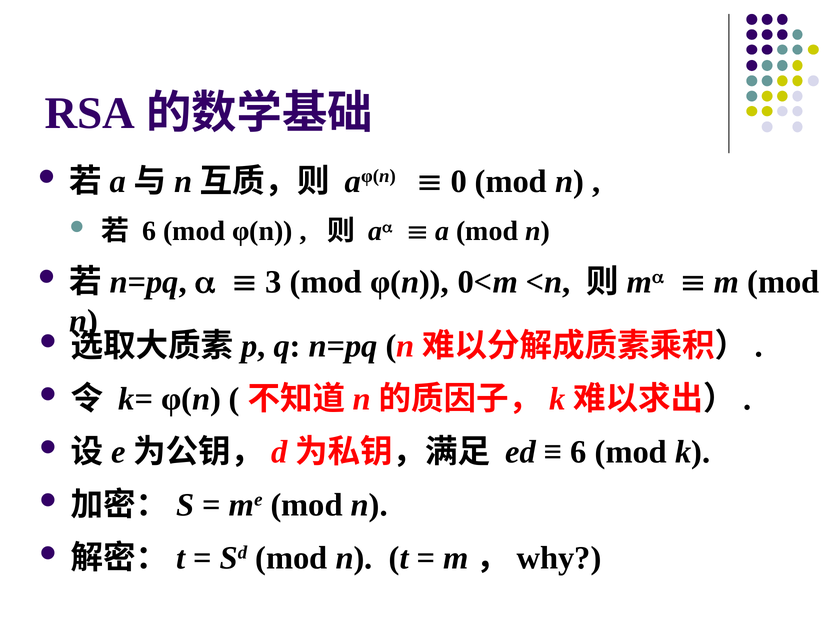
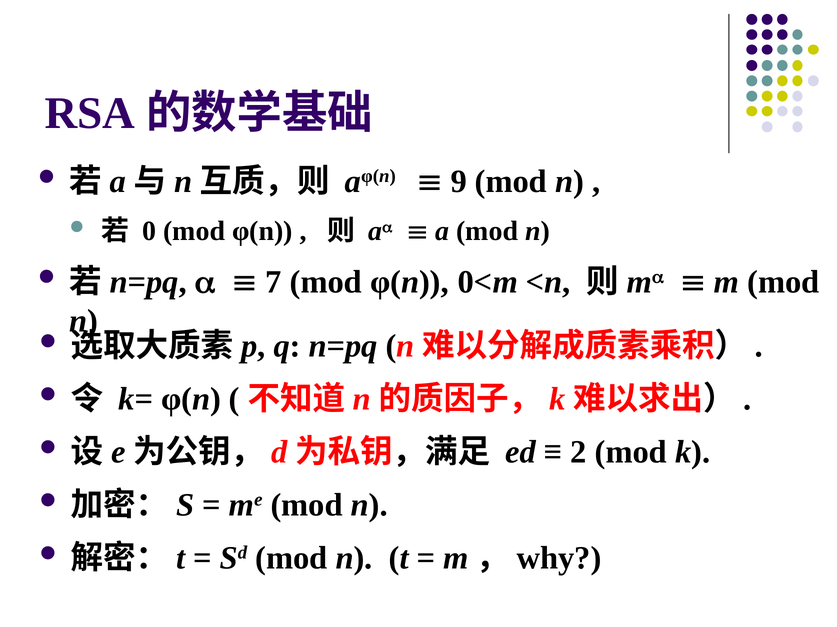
0: 0 -> 9
6 at (149, 232): 6 -> 0
3: 3 -> 7
6 at (579, 452): 6 -> 2
